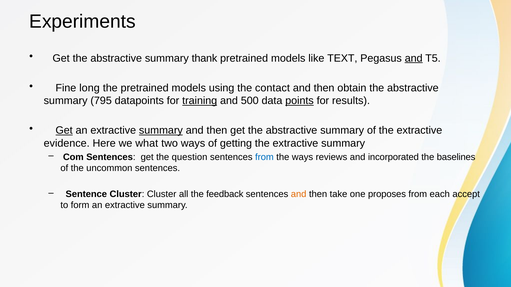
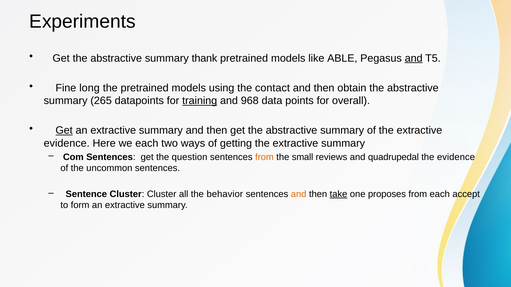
TEXT: TEXT -> ABLE
795: 795 -> 265
500: 500 -> 968
points underline: present -> none
results: results -> overall
summary at (161, 131) underline: present -> none
we what: what -> each
from at (264, 157) colour: blue -> orange
the ways: ways -> small
incorporated: incorporated -> quadrupedal
the baselines: baselines -> evidence
feedback: feedback -> behavior
take underline: none -> present
